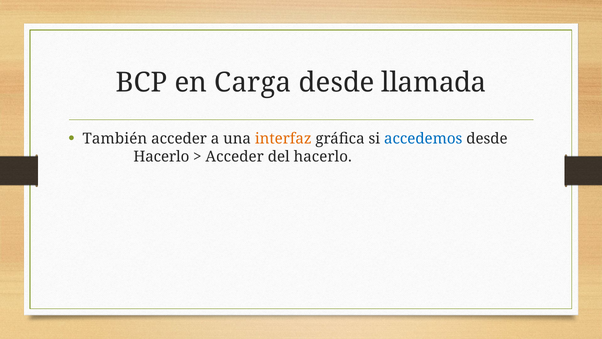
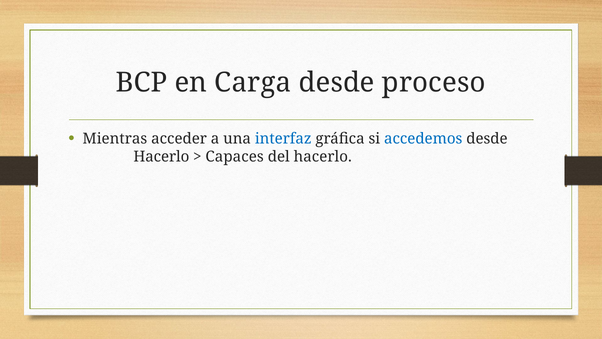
llamada: llamada -> proceso
También: También -> Mientras
interfaz colour: orange -> blue
Acceder at (235, 157): Acceder -> Capaces
